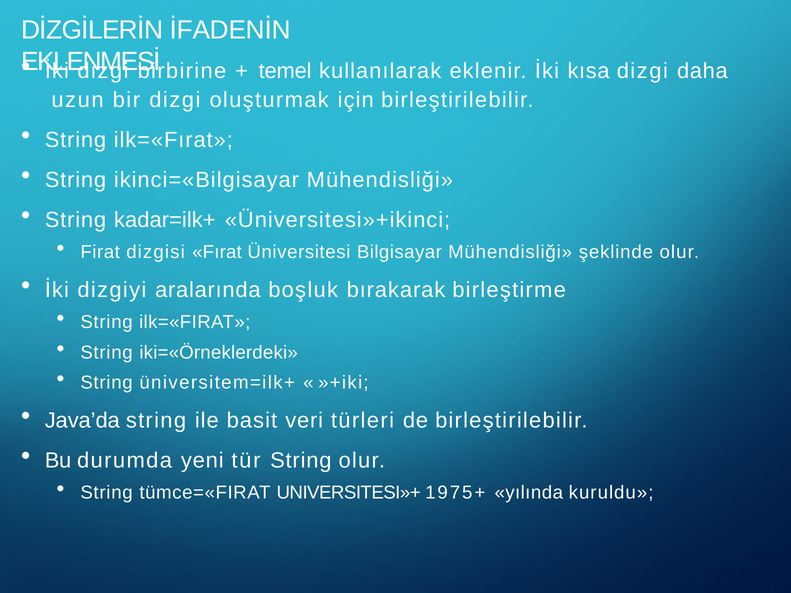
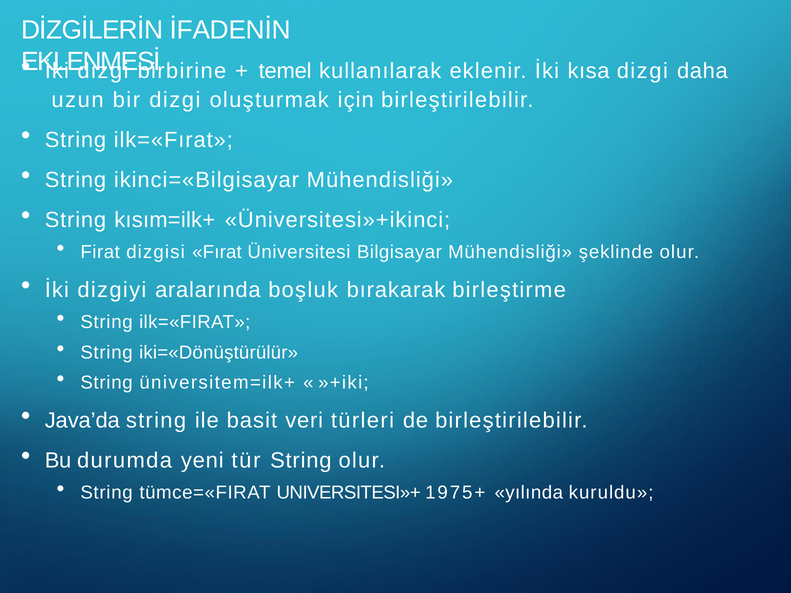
kadar=ilk+: kadar=ilk+ -> kısım=ilk+
iki=«Örneklerdeki: iki=«Örneklerdeki -> iki=«Dönüştürülür
